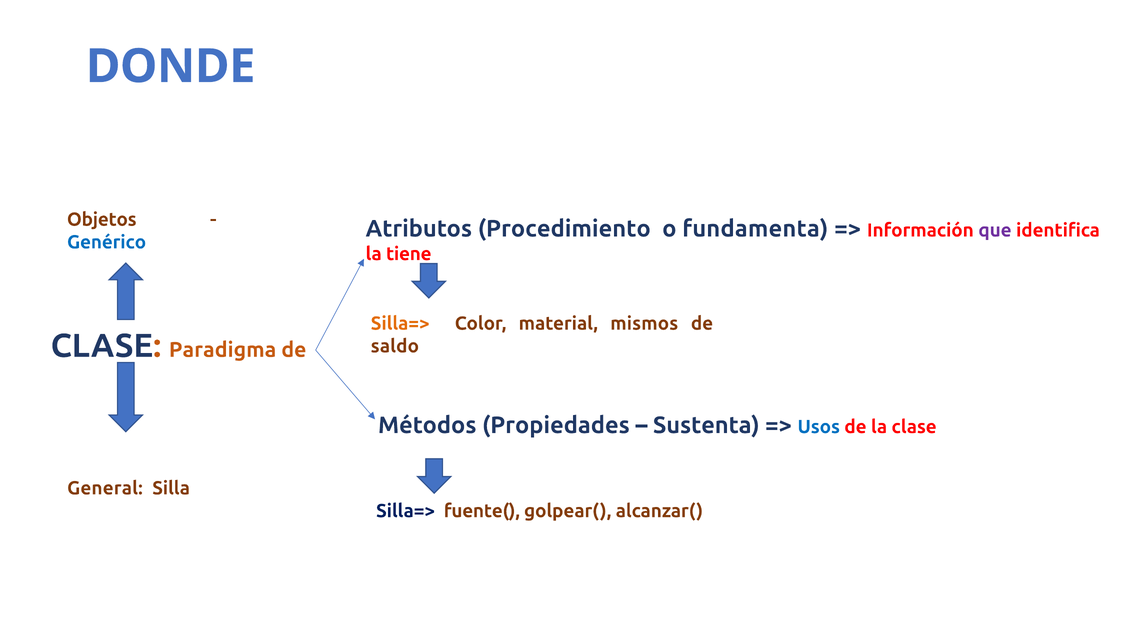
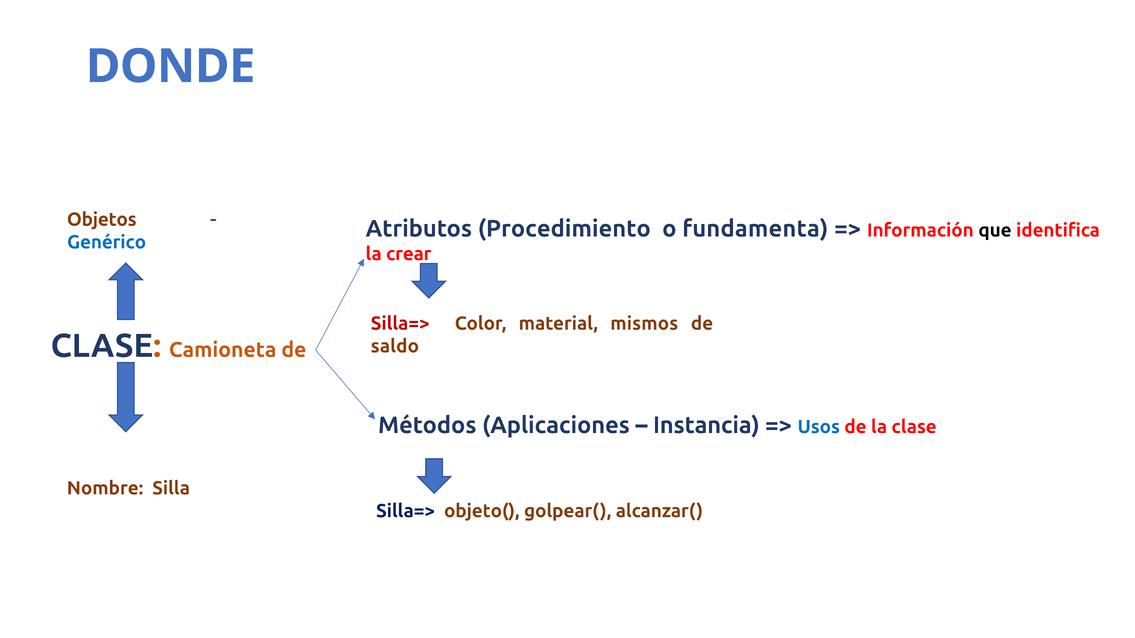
que colour: purple -> black
tiene: tiene -> crear
Silla=> at (400, 324) colour: orange -> red
Paradigma: Paradigma -> Camioneta
Propiedades: Propiedades -> Aplicaciones
Sustenta: Sustenta -> Instancia
General: General -> Nombre
fuente(: fuente( -> objeto(
